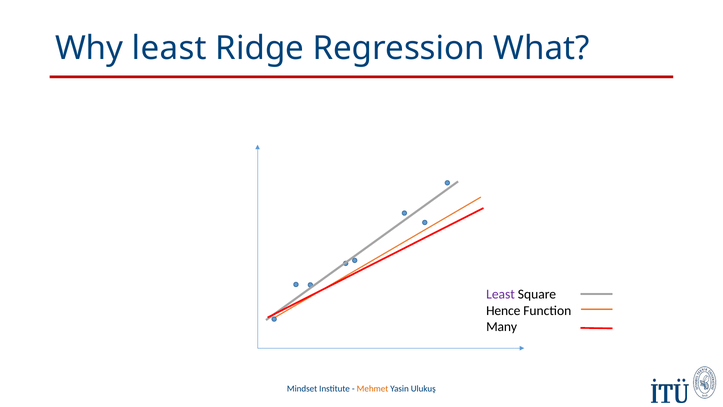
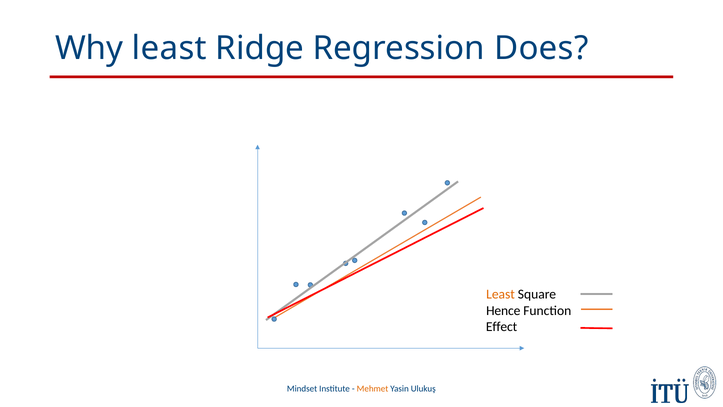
What: What -> Does
Least at (501, 294) colour: purple -> orange
Many: Many -> Effect
